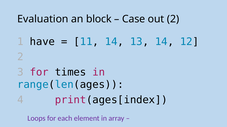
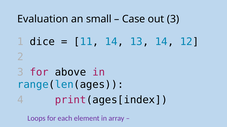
block: block -> small
out 2: 2 -> 3
have: have -> dice
times: times -> above
